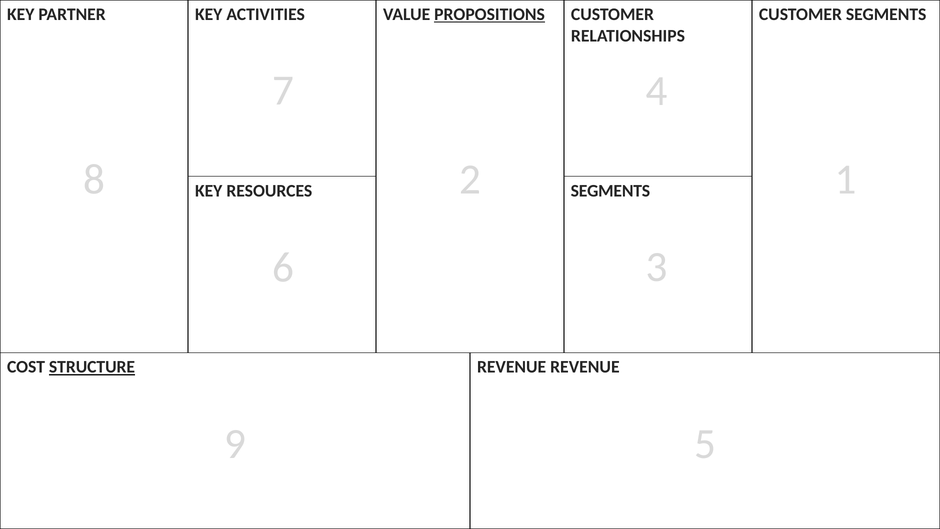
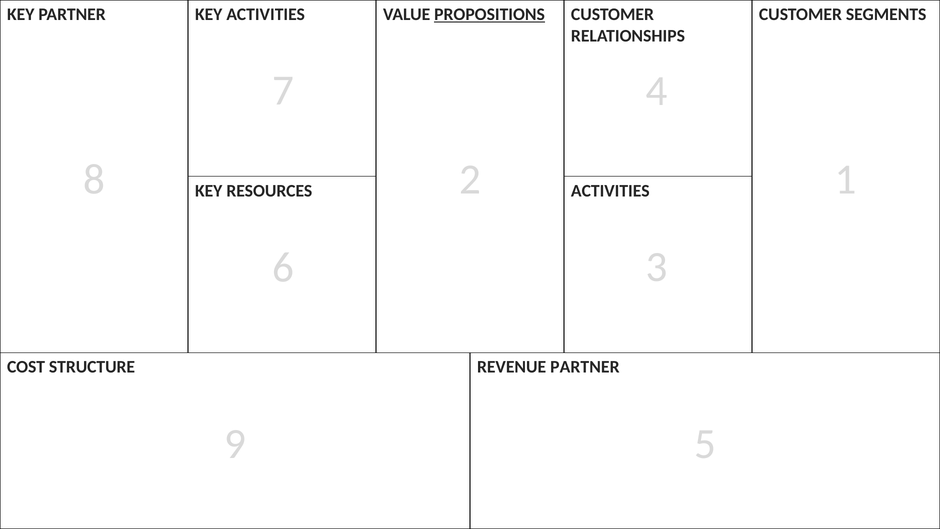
RESOURCES SEGMENTS: SEGMENTS -> ACTIVITIES
STRUCTURE underline: present -> none
REVENUE REVENUE: REVENUE -> PARTNER
